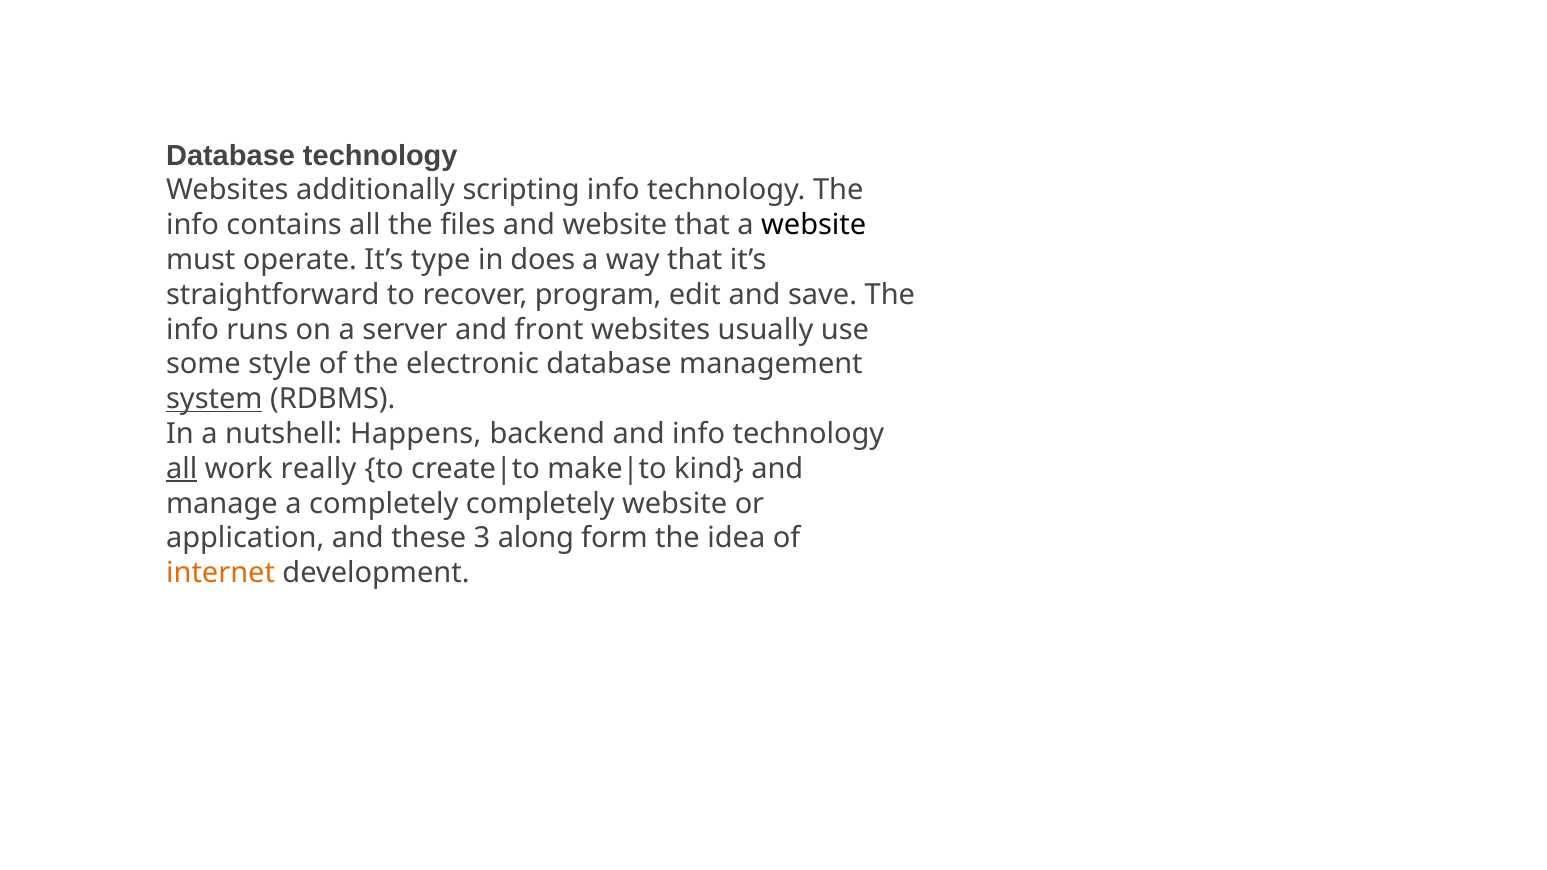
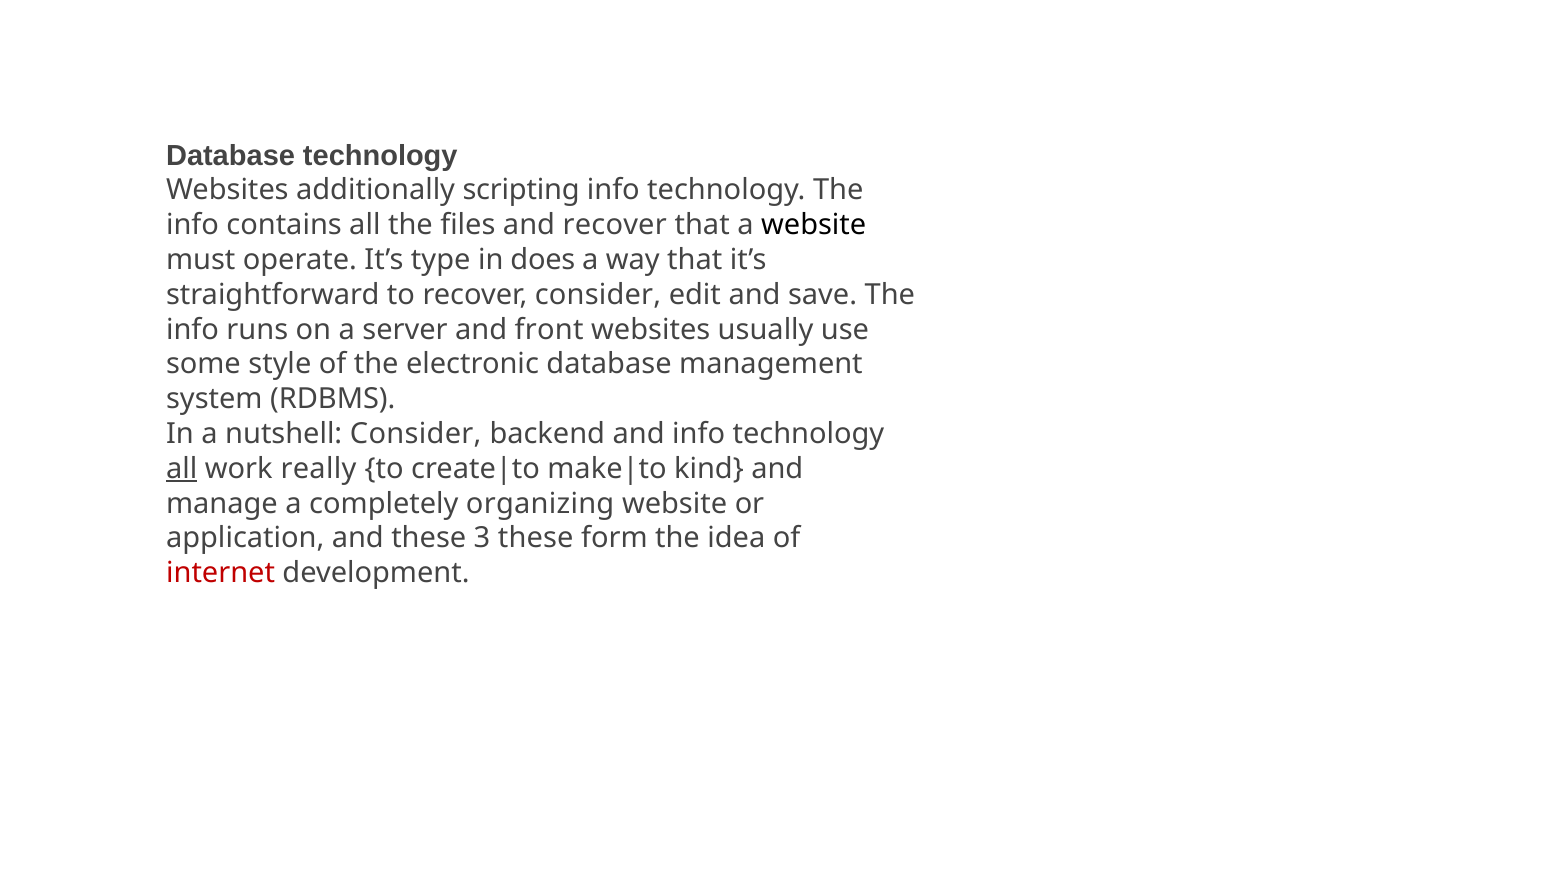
and website: website -> recover
recover program: program -> consider
system underline: present -> none
nutshell Happens: Happens -> Consider
completely completely: completely -> organizing
3 along: along -> these
internet colour: orange -> red
